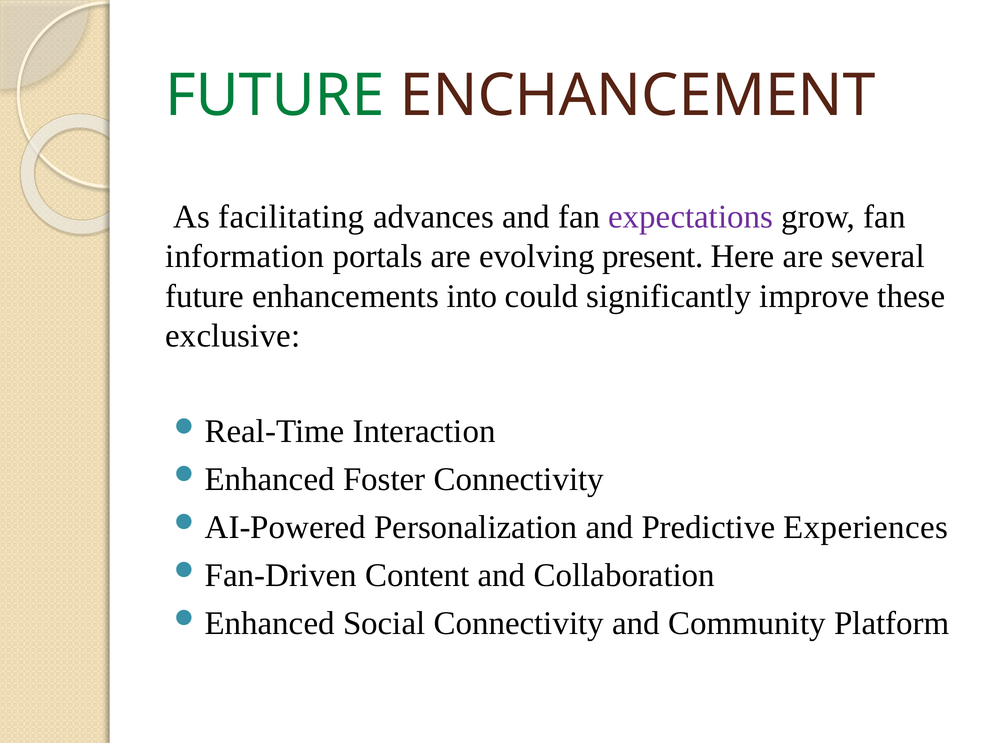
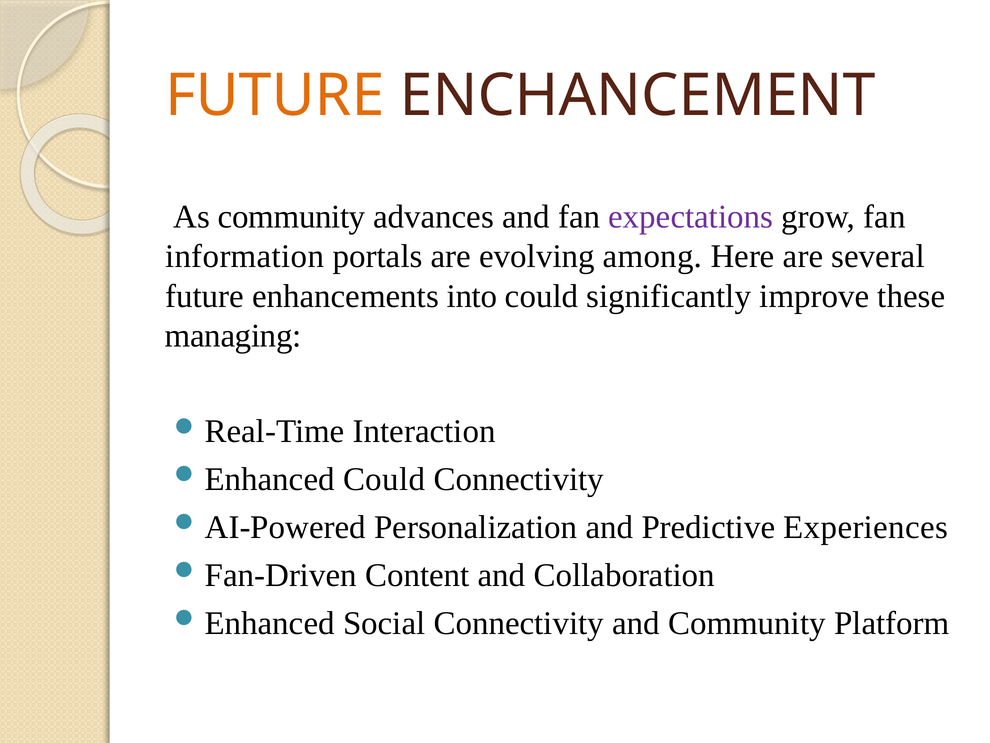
FUTURE at (275, 96) colour: green -> orange
As facilitating: facilitating -> community
present: present -> among
exclusive: exclusive -> managing
Foster at (384, 479): Foster -> Could
